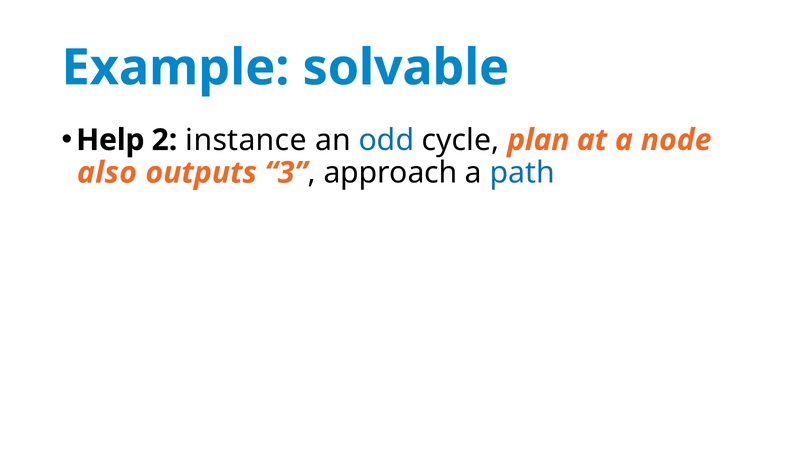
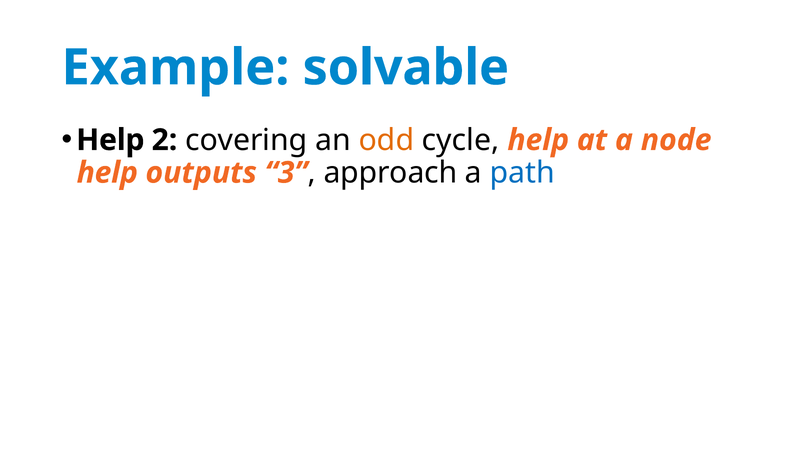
instance: instance -> covering
odd colour: blue -> orange
cycle plan: plan -> help
also at (107, 173): also -> help
